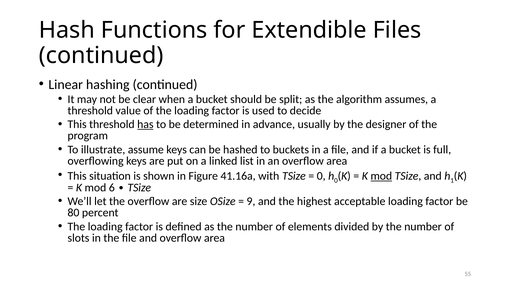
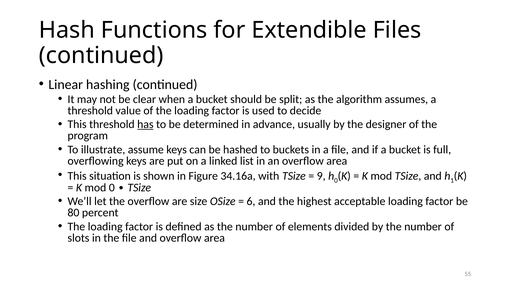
41.16a: 41.16a -> 34.16a
0 at (321, 176): 0 -> 9
mod at (381, 176) underline: present -> none
mod 6: 6 -> 0
9: 9 -> 6
